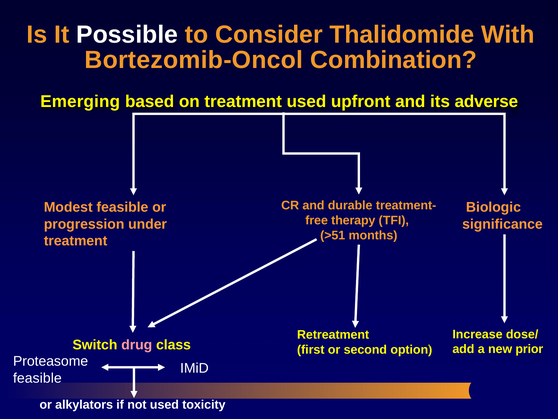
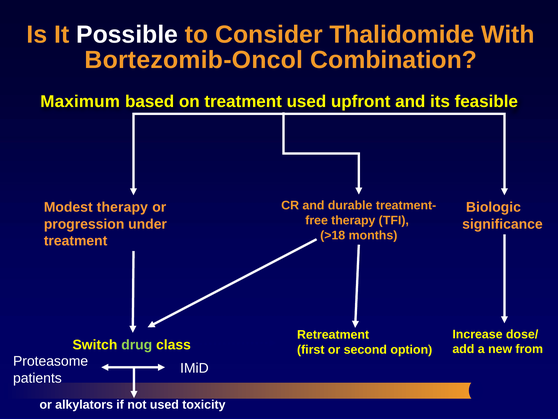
Emerging: Emerging -> Maximum
adverse: adverse -> feasible
Modest feasible: feasible -> therapy
>51: >51 -> >18
drug colour: pink -> light green
prior: prior -> from
feasible at (37, 378): feasible -> patients
